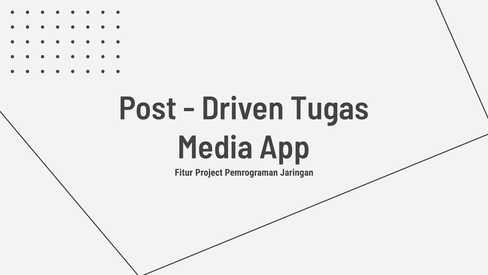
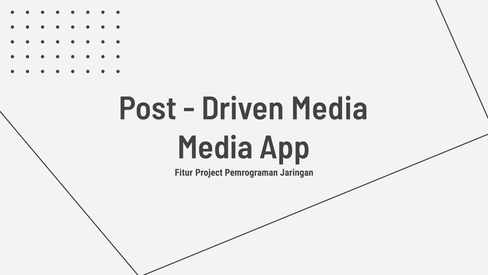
Driven Tugas: Tugas -> Media
